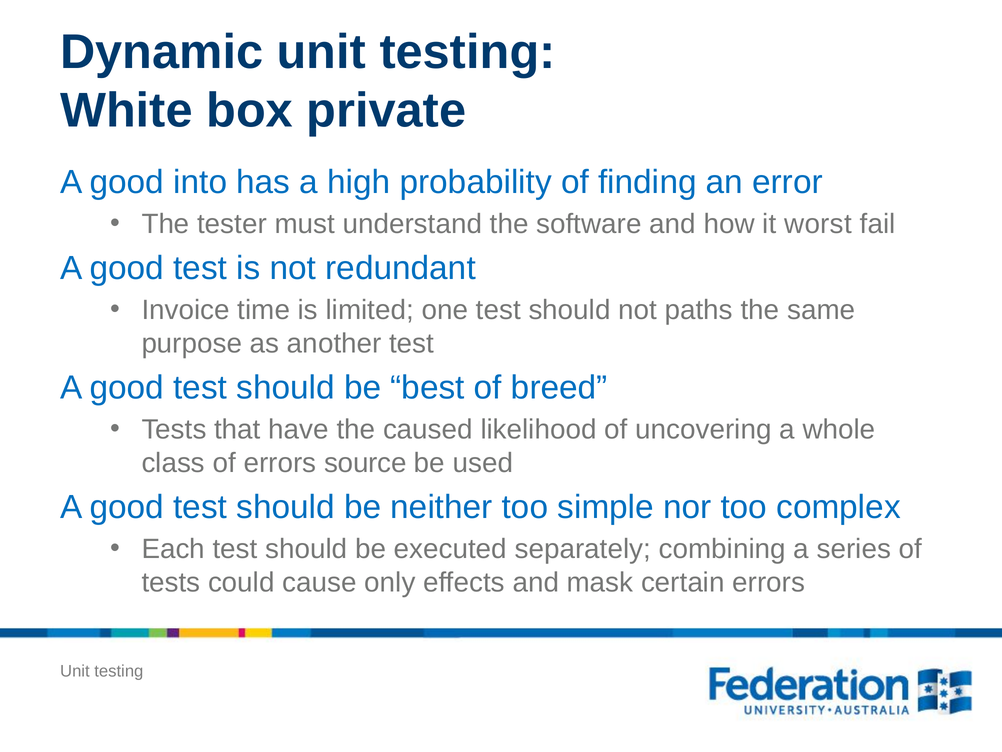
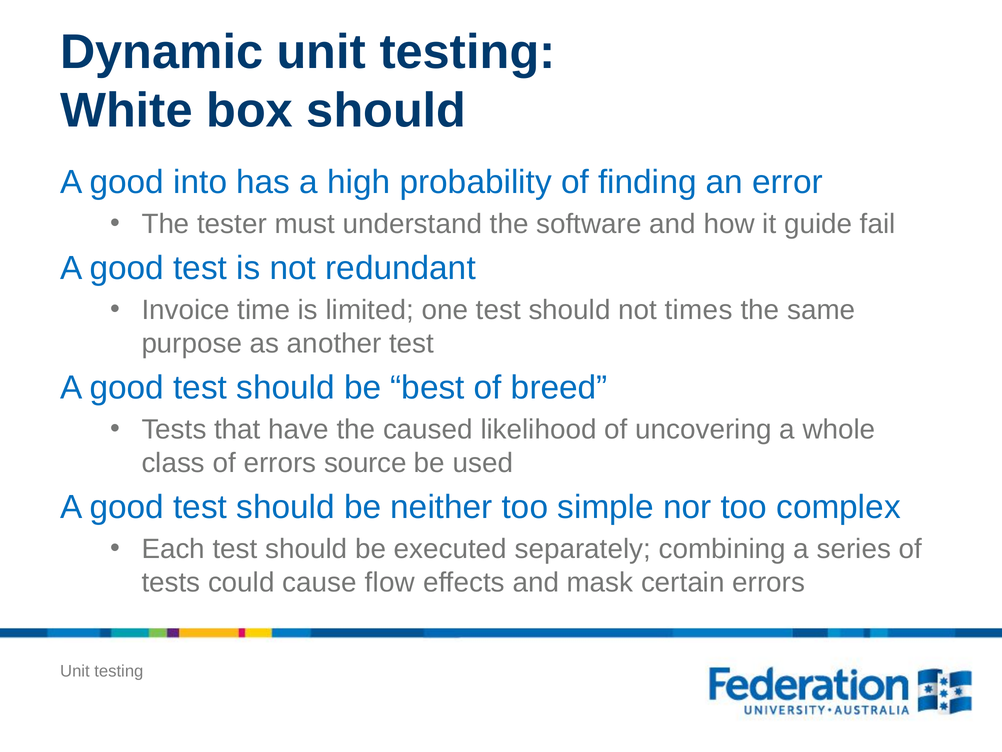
box private: private -> should
worst: worst -> guide
paths: paths -> times
only: only -> flow
